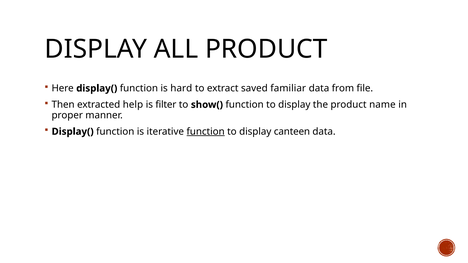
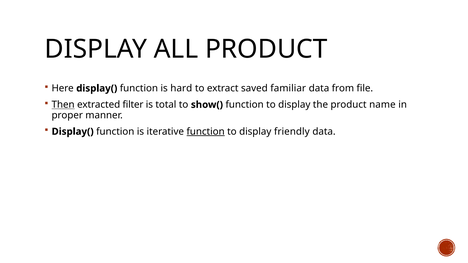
Then underline: none -> present
help: help -> filter
filter: filter -> total
canteen: canteen -> friendly
